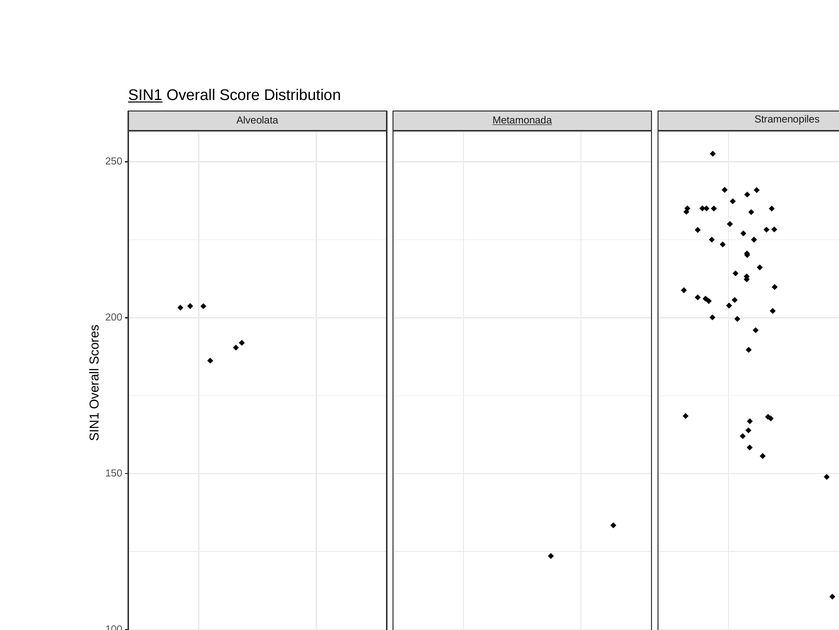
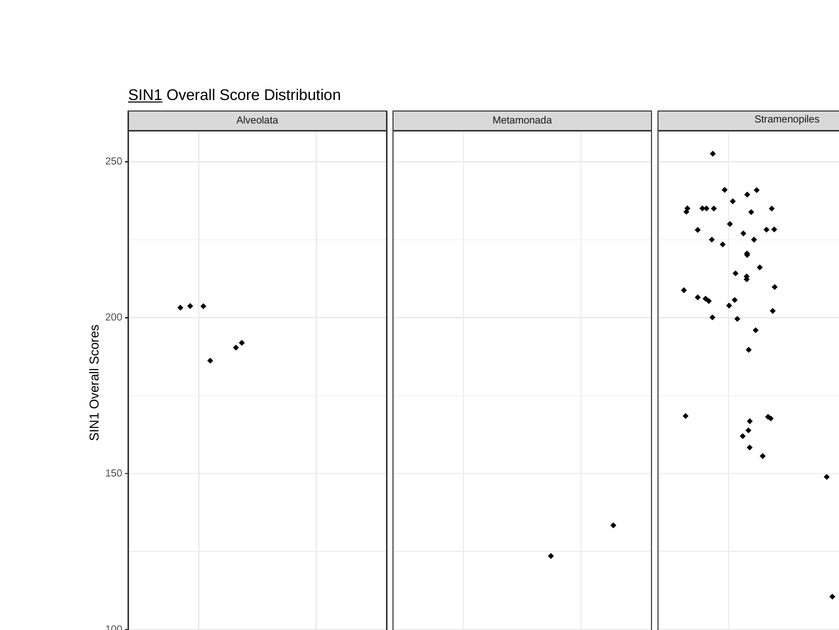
Metamonada underline: present -> none
